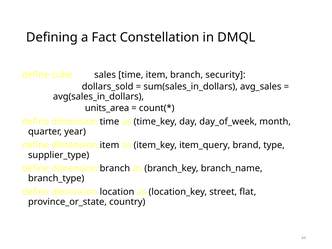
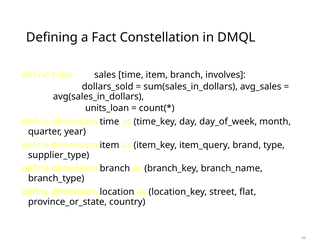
security: security -> involves
units_area: units_area -> units_loan
